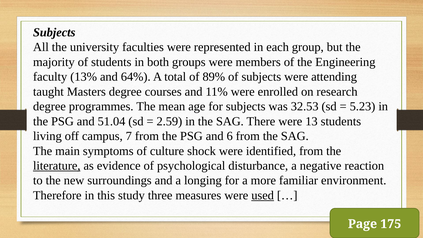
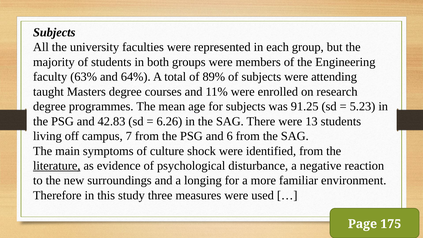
13%: 13% -> 63%
32.53: 32.53 -> 91.25
51.04: 51.04 -> 42.83
2.59: 2.59 -> 6.26
used underline: present -> none
